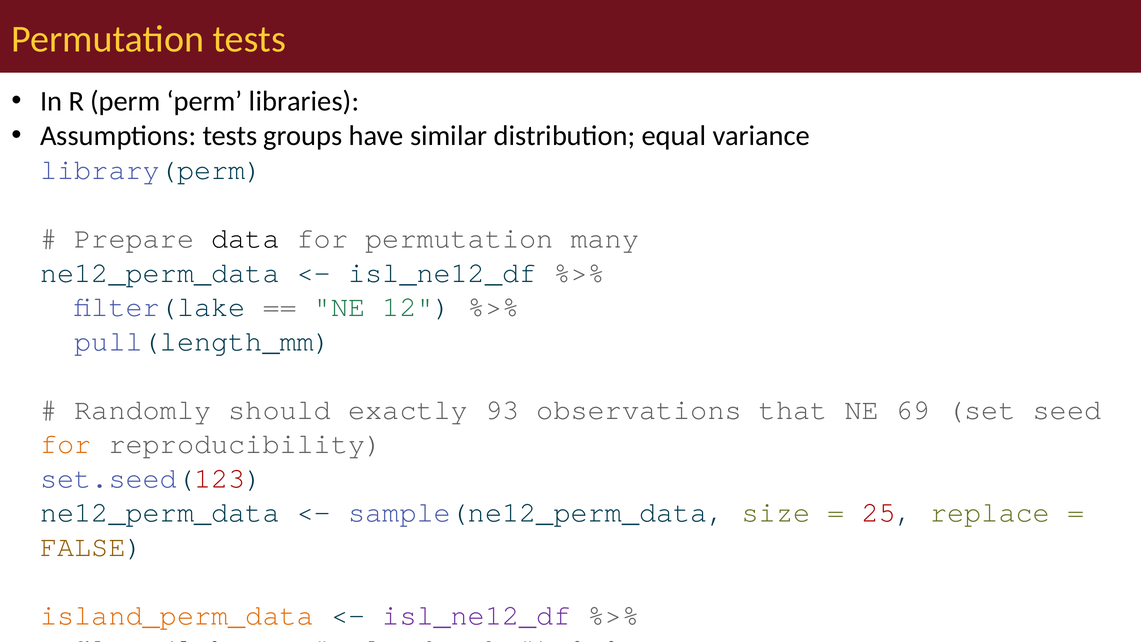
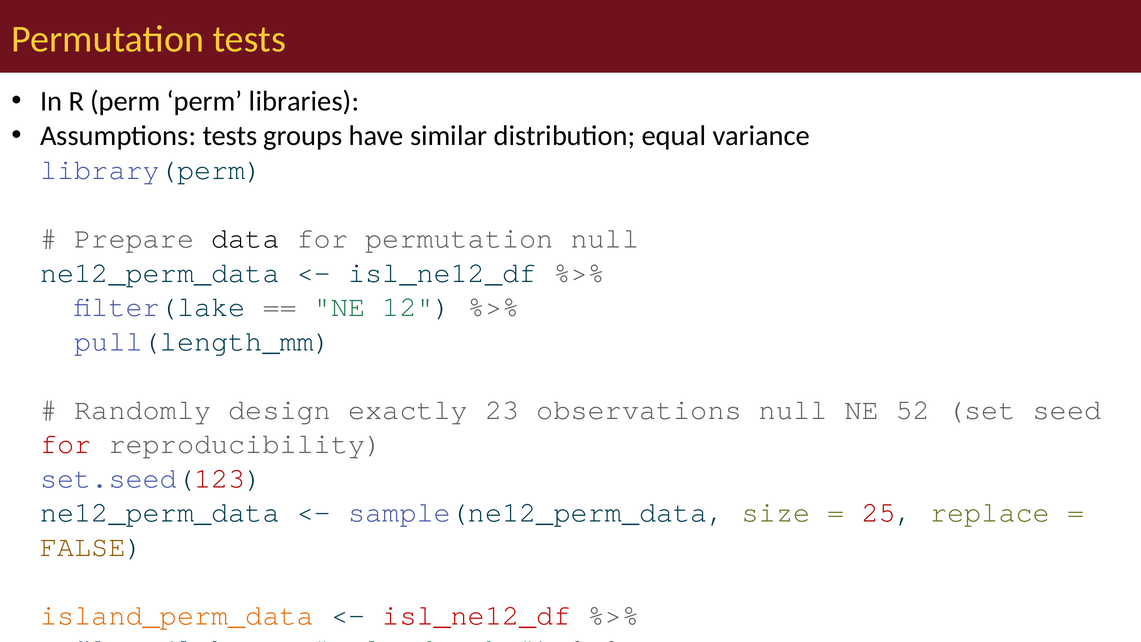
permutation many: many -> null
should: should -> design
93: 93 -> 23
observations that: that -> null
69: 69 -> 52
for at (66, 444) colour: orange -> red
isl_ne12_df at (477, 615) colour: purple -> red
